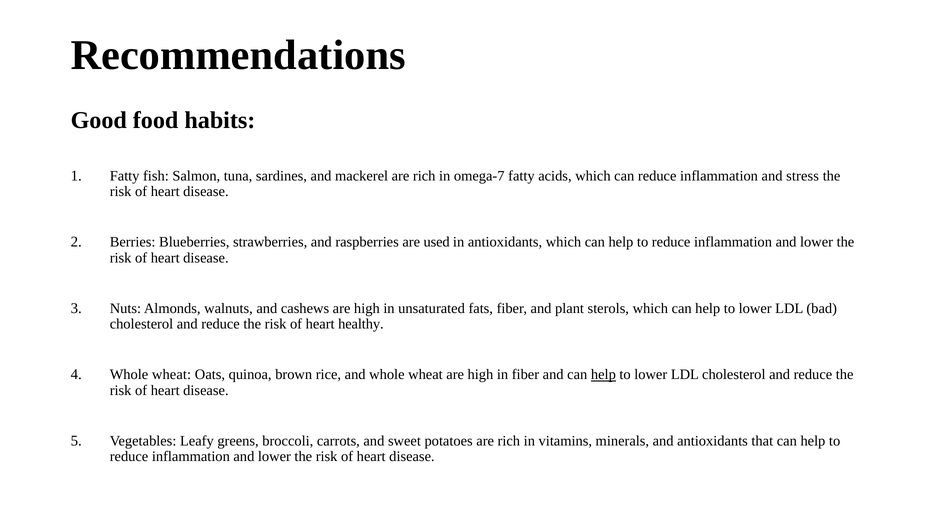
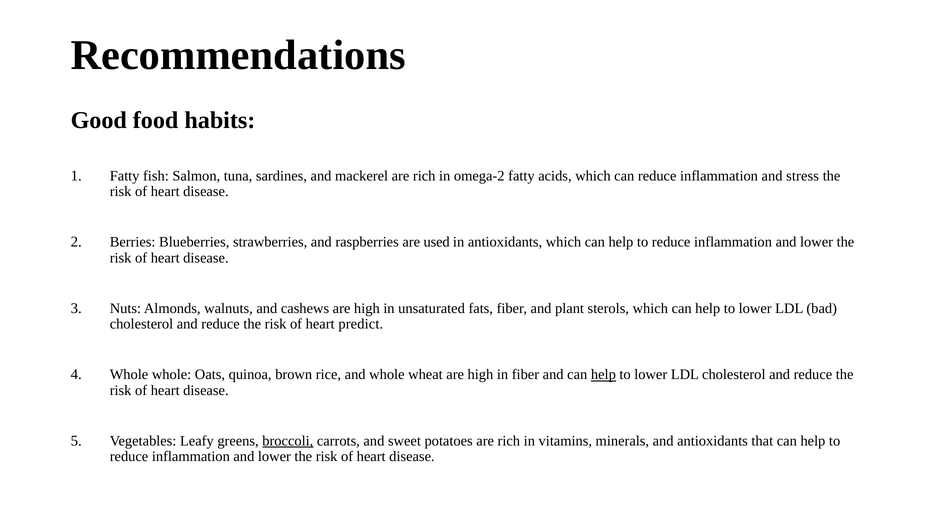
omega-7: omega-7 -> omega-2
healthy: healthy -> predict
wheat at (172, 375): wheat -> whole
broccoli underline: none -> present
